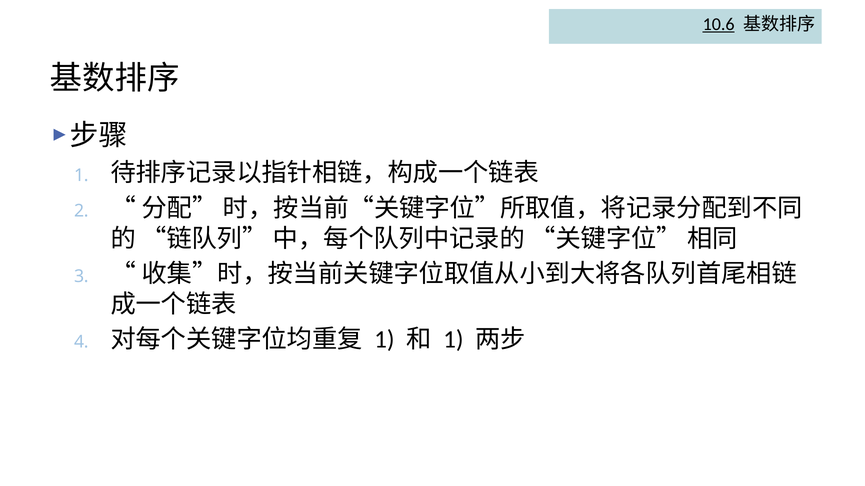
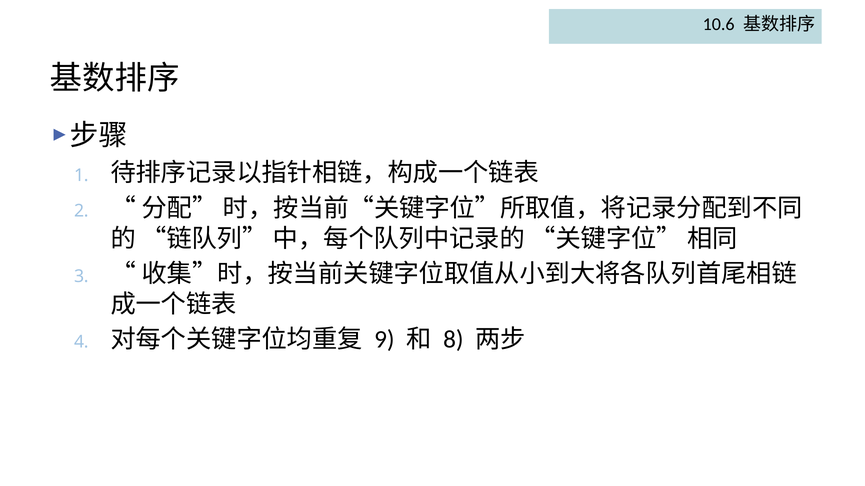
10.6 underline: present -> none
1 at (384, 340): 1 -> 9
1 at (453, 340): 1 -> 8
